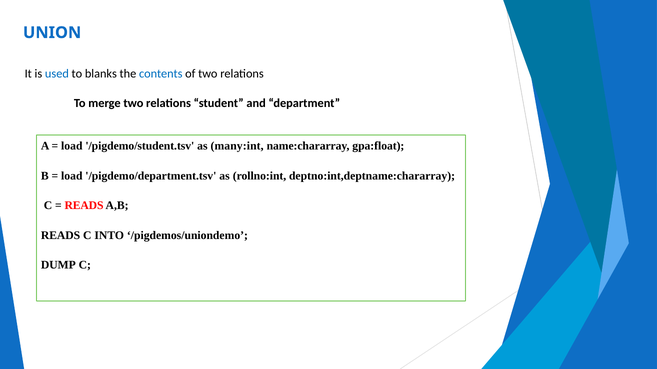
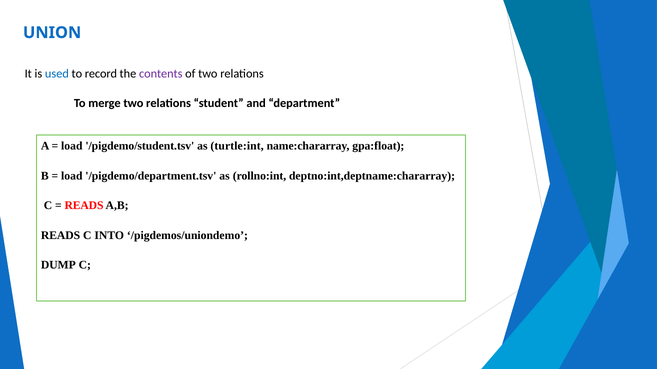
blanks: blanks -> record
contents colour: blue -> purple
many:int: many:int -> turtle:int
